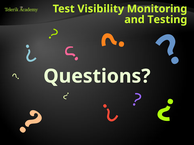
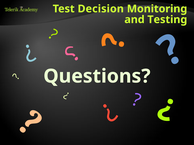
Visibility: Visibility -> Decision
